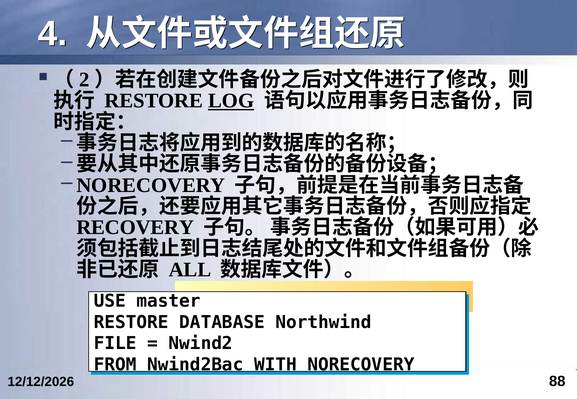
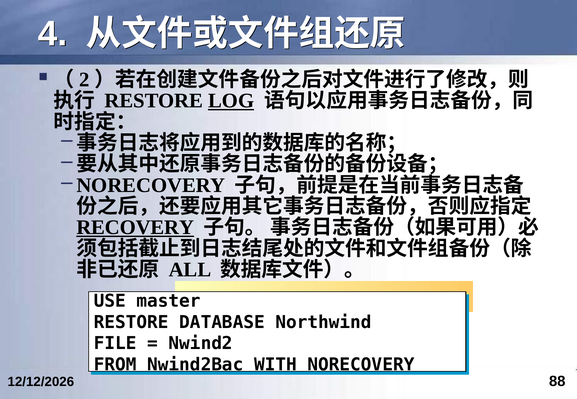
RECOVERY underline: none -> present
